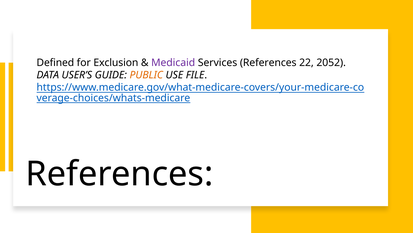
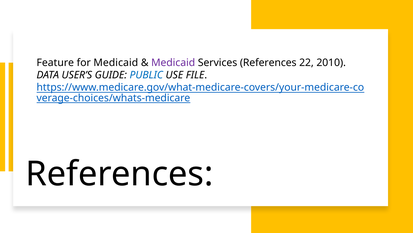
Defined: Defined -> Feature
for Exclusion: Exclusion -> Medicaid
2052: 2052 -> 2010
PUBLIC colour: orange -> blue
